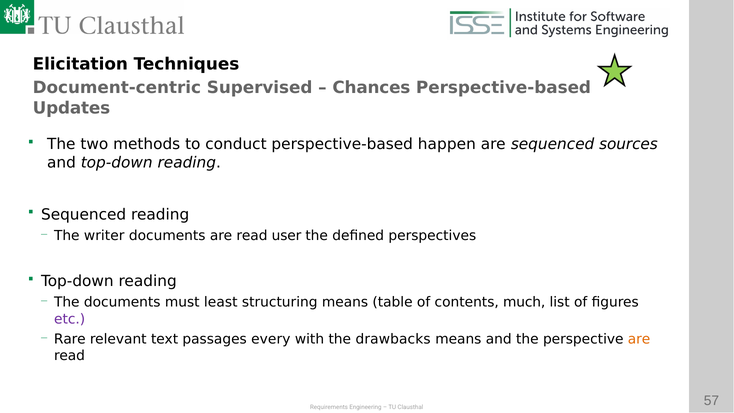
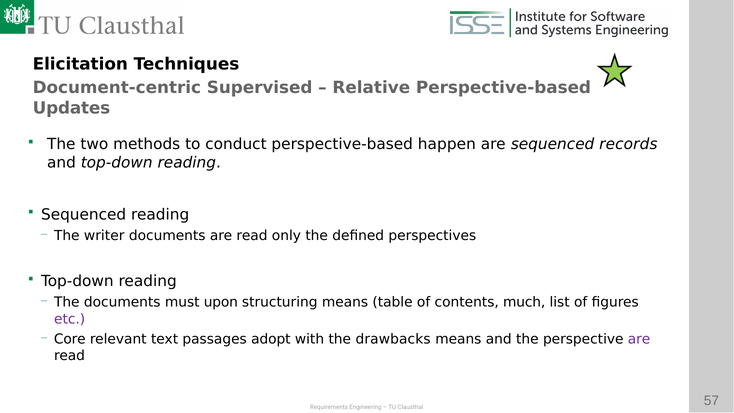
Chances: Chances -> Relative
sources: sources -> records
user: user -> only
least: least -> upon
Rare: Rare -> Core
every: every -> adopt
are at (639, 339) colour: orange -> purple
